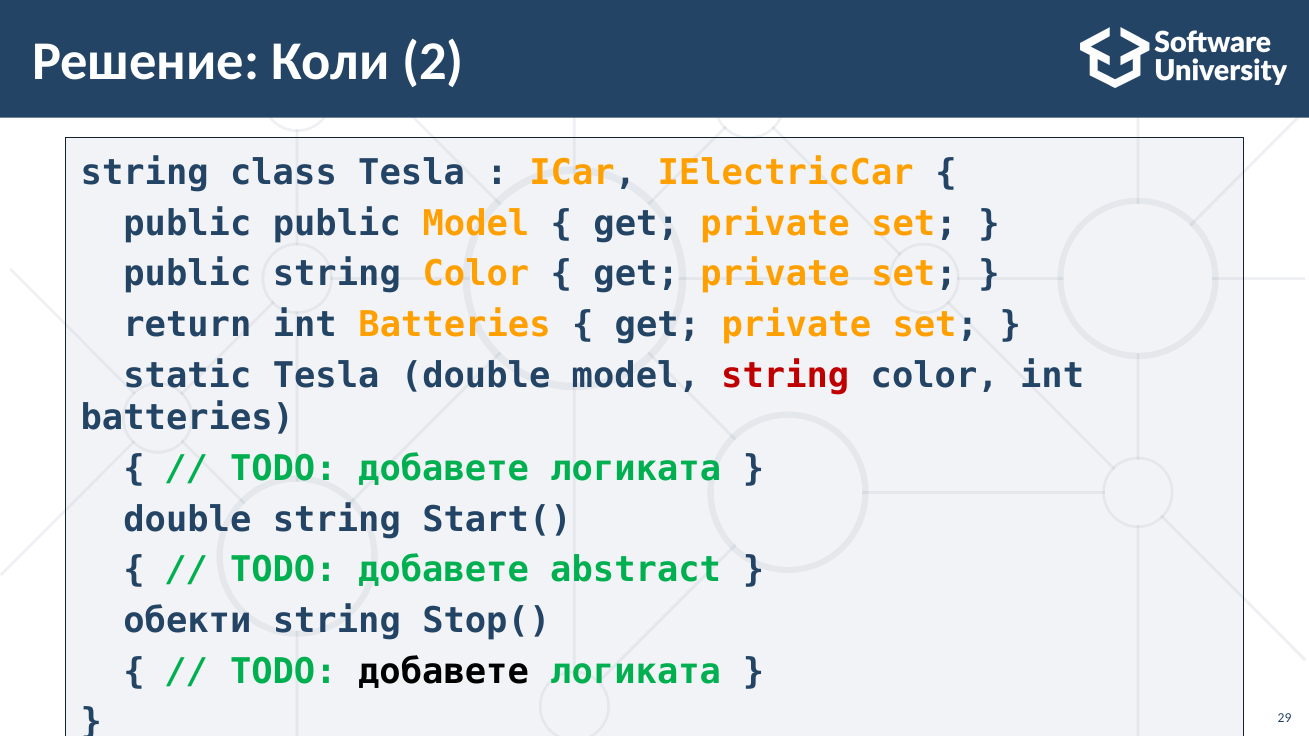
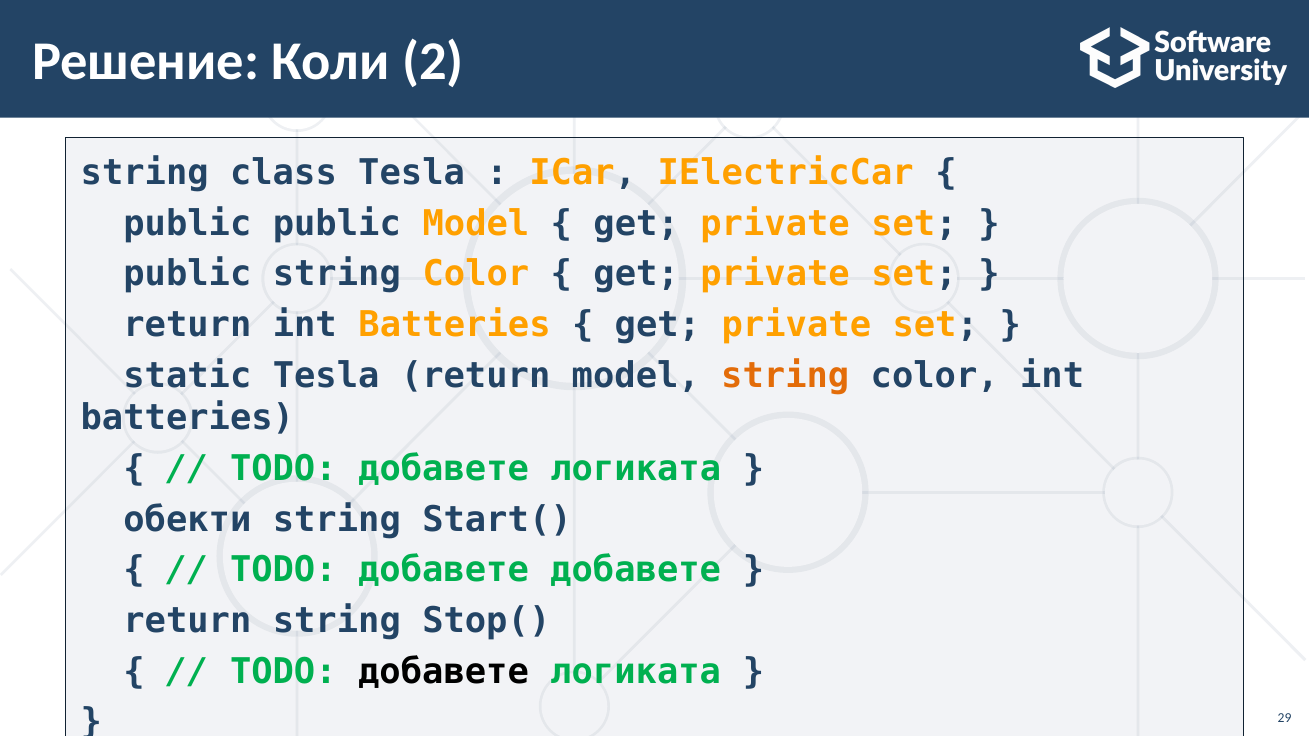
Tesla double: double -> return
string at (785, 376) colour: red -> orange
double at (187, 520): double -> обекти
добавете abstract: abstract -> добавете
обекти at (187, 621): обекти -> return
